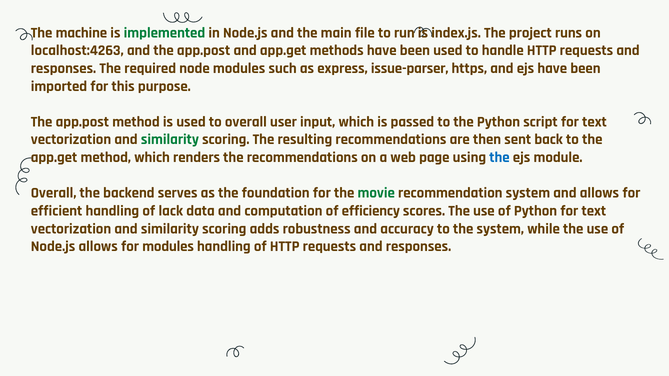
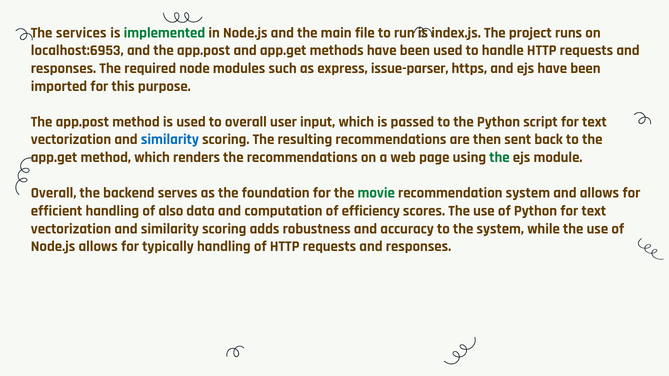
machine: machine -> services
localhost:4263: localhost:4263 -> localhost:6953
similarity at (170, 140) colour: green -> blue
the at (499, 158) colour: blue -> green
lack: lack -> also
for modules: modules -> typically
